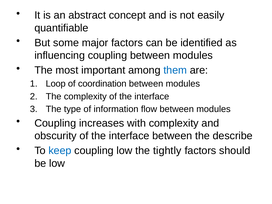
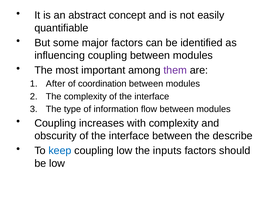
them colour: blue -> purple
Loop: Loop -> After
tightly: tightly -> inputs
